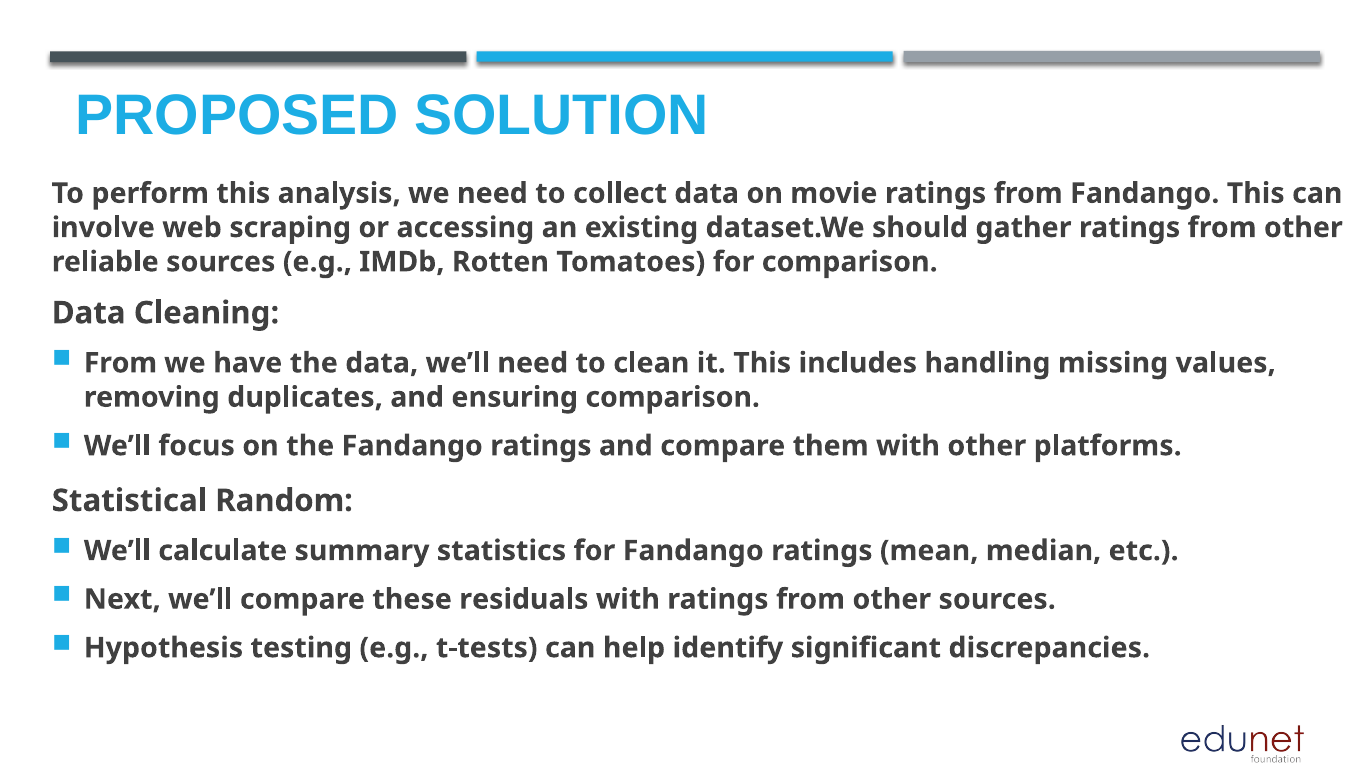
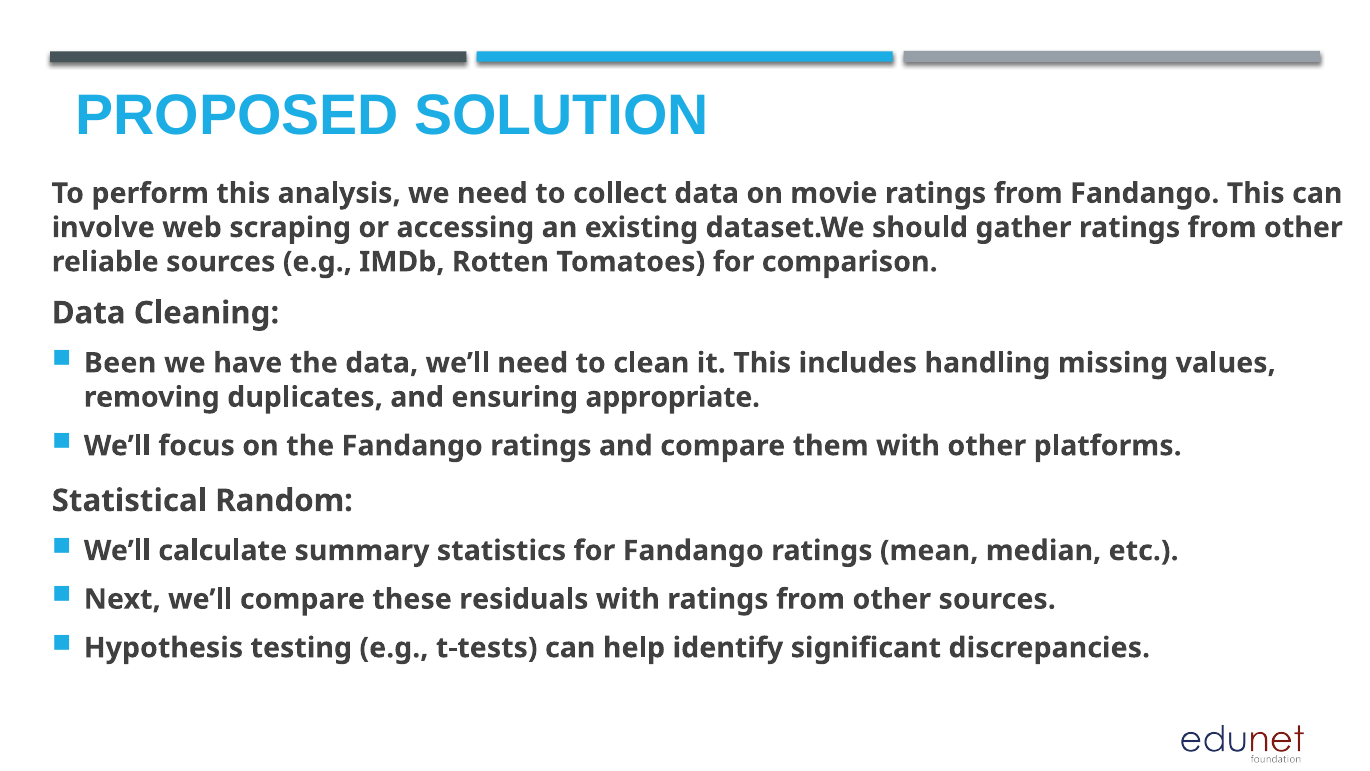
From at (120, 363): From -> Been
ensuring comparison: comparison -> appropriate
